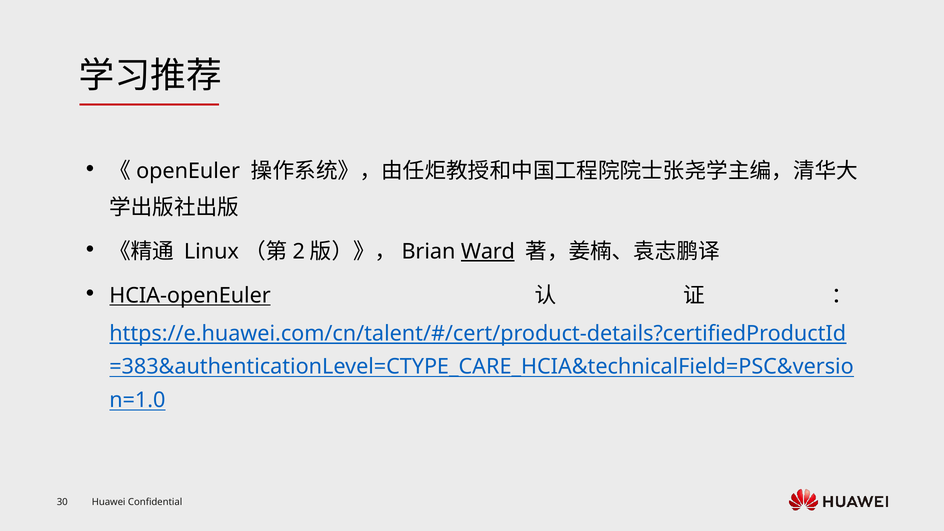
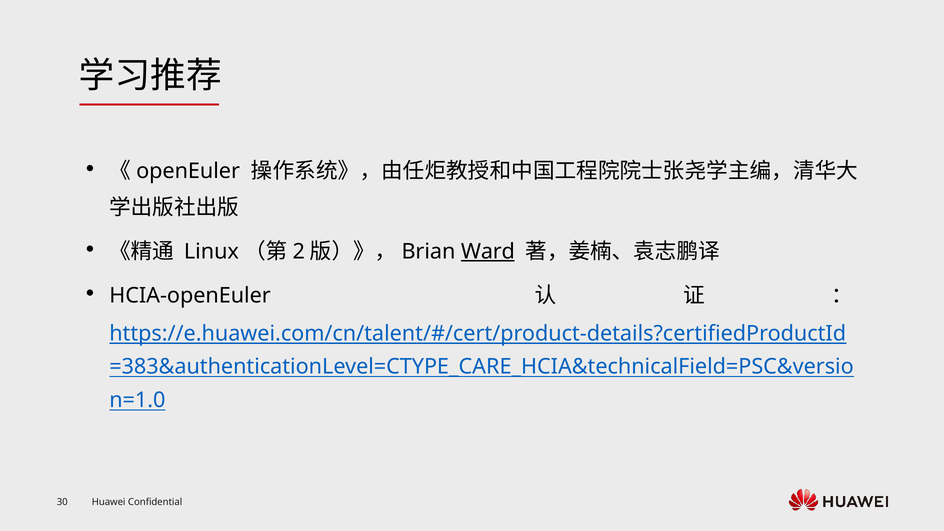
HCIA-openEuler underline: present -> none
